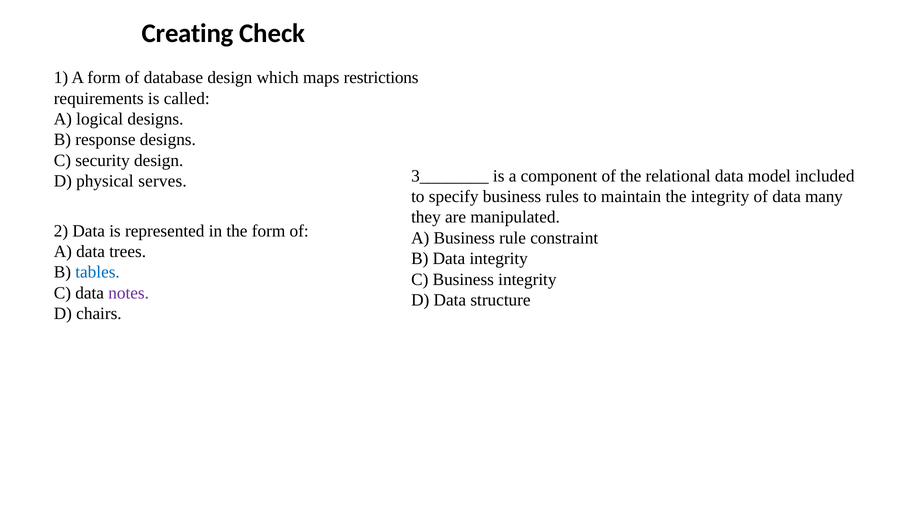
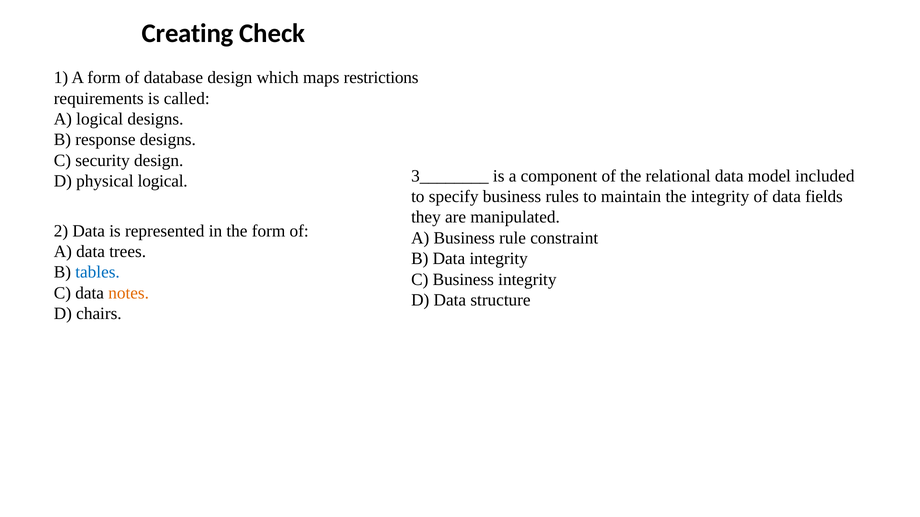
physical serves: serves -> logical
many: many -> fields
notes colour: purple -> orange
